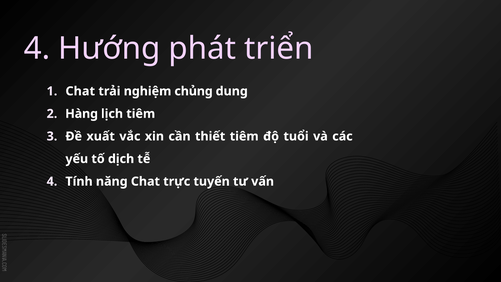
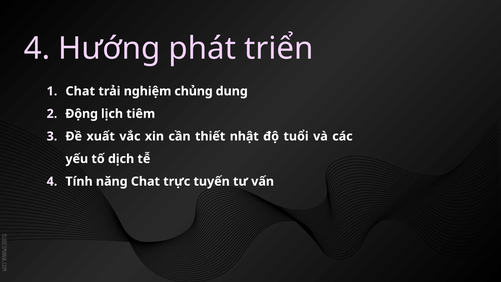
Hàng: Hàng -> Động
thiết tiêm: tiêm -> nhật
